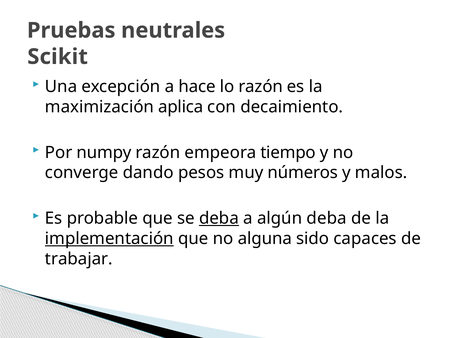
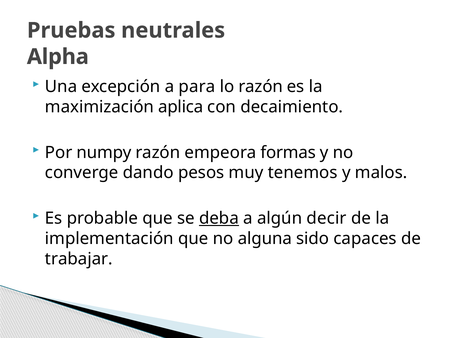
Scikit: Scikit -> Alpha
hace: hace -> para
tiempo: tiempo -> formas
números: números -> tenemos
algún deba: deba -> decir
implementación underline: present -> none
